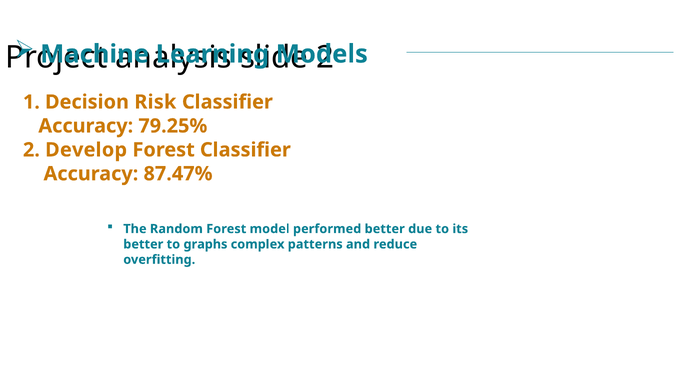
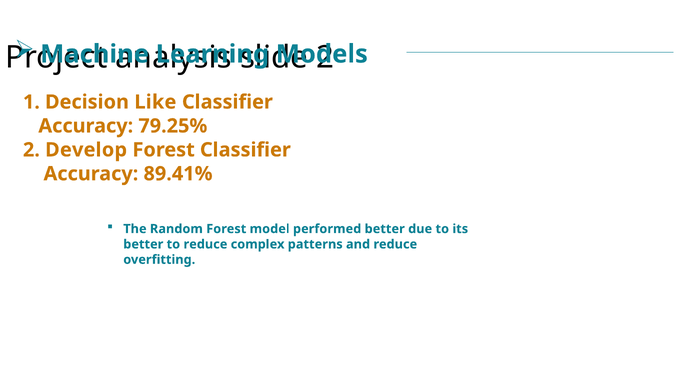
Risk: Risk -> Like
87.47%: 87.47% -> 89.41%
to graphs: graphs -> reduce
